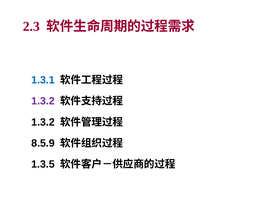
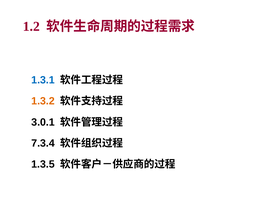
2.3: 2.3 -> 1.2
1.3.2 at (43, 101) colour: purple -> orange
1.3.2 at (43, 122): 1.3.2 -> 3.0.1
8.5.9: 8.5.9 -> 7.3.4
